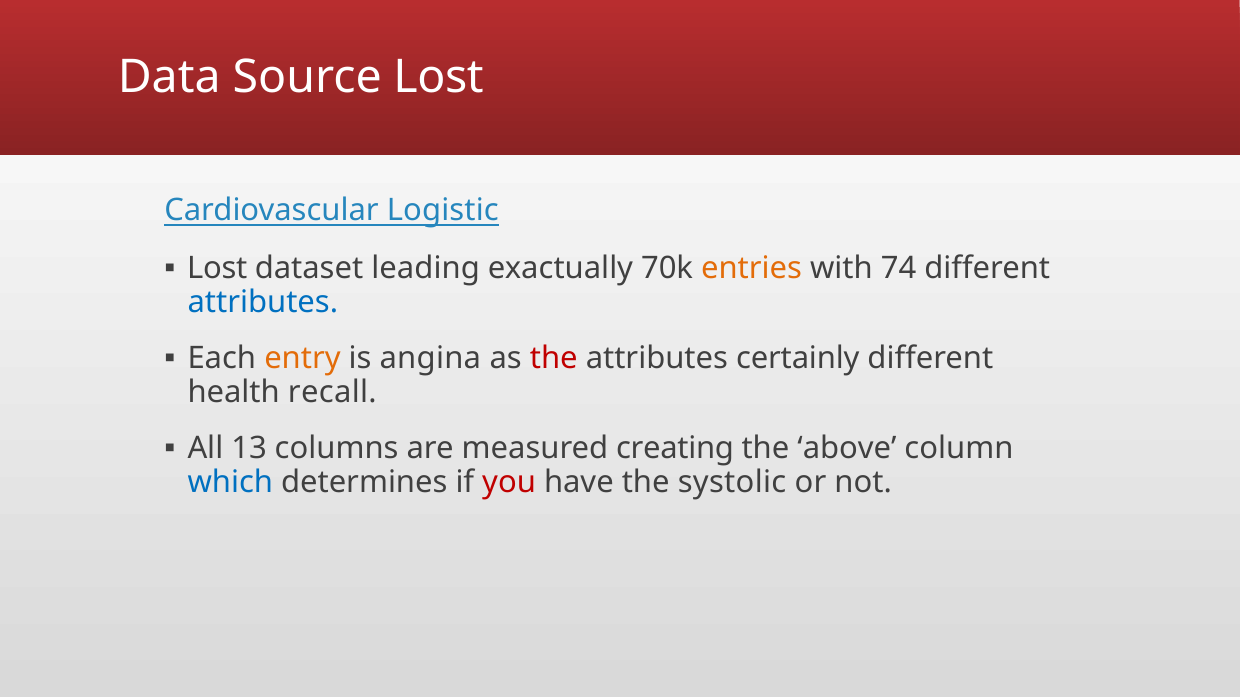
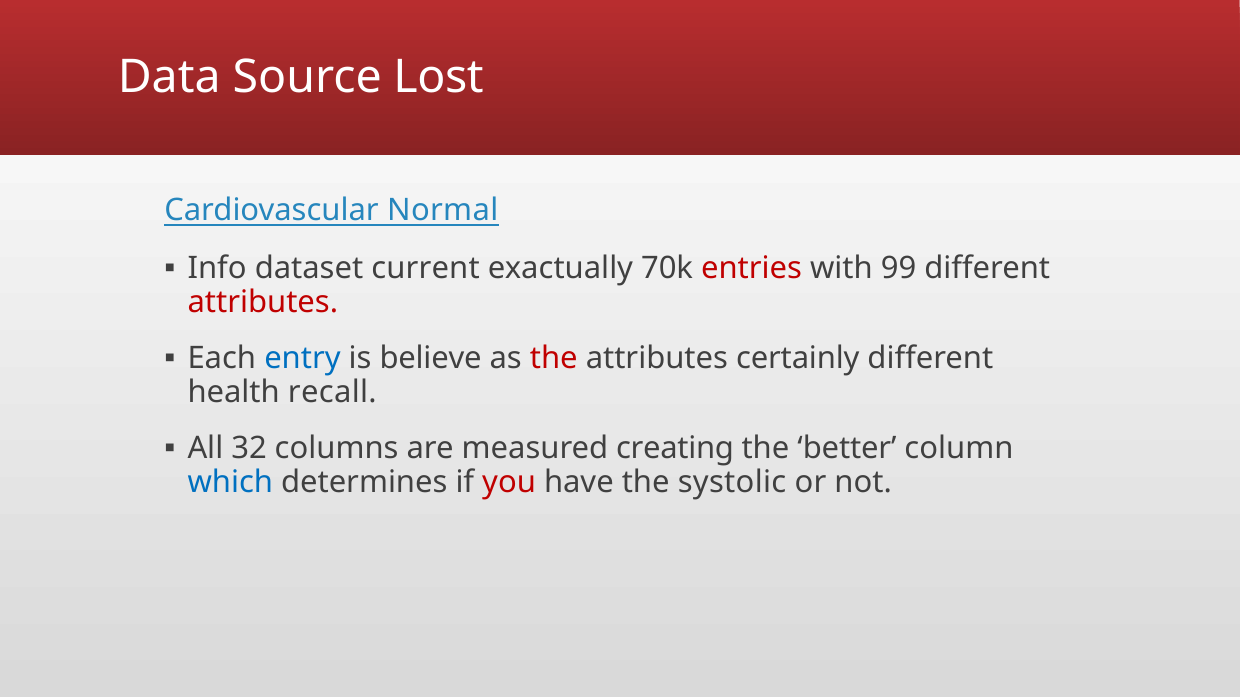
Logistic: Logistic -> Normal
Lost at (217, 269): Lost -> Info
leading: leading -> current
entries colour: orange -> red
74: 74 -> 99
attributes at (263, 302) colour: blue -> red
entry colour: orange -> blue
angina: angina -> believe
13: 13 -> 32
above: above -> better
